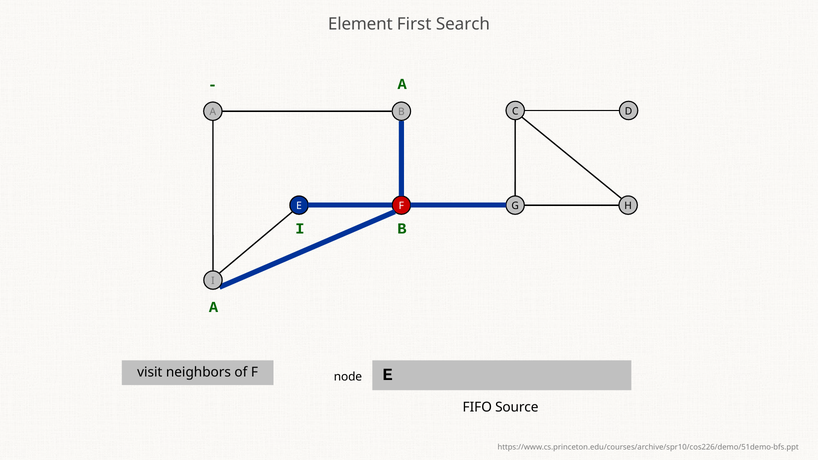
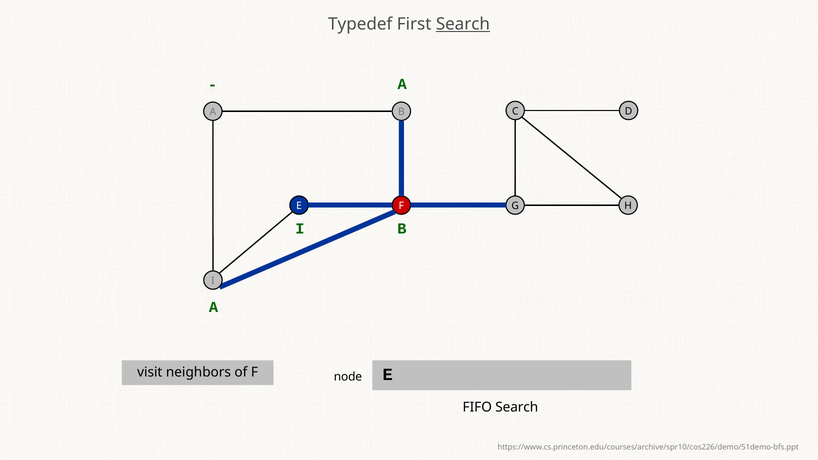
Element: Element -> Typedef
Search at (463, 24) underline: none -> present
FIFO Source: Source -> Search
